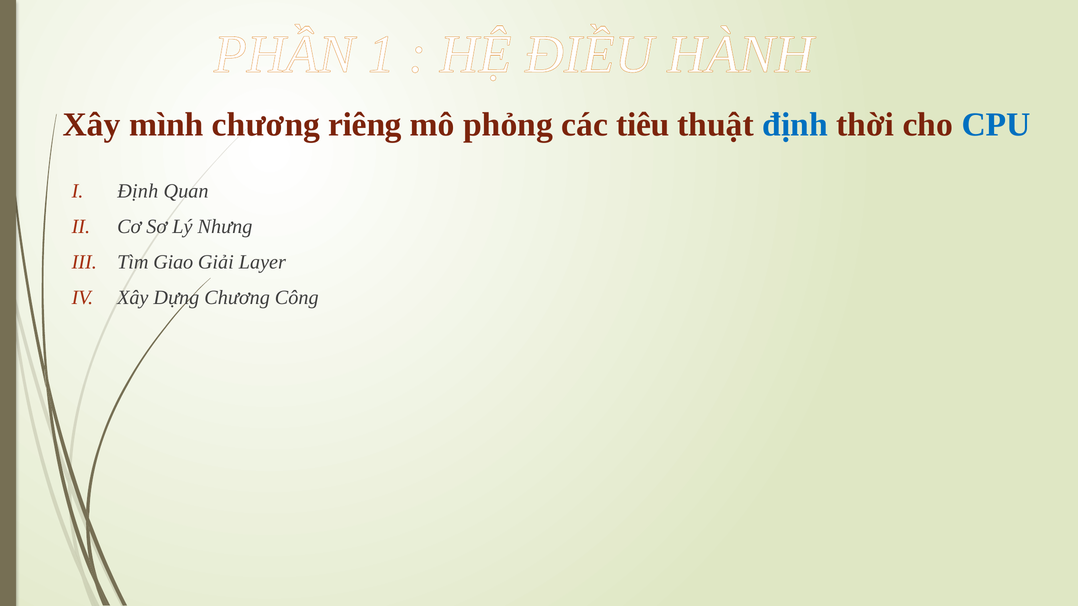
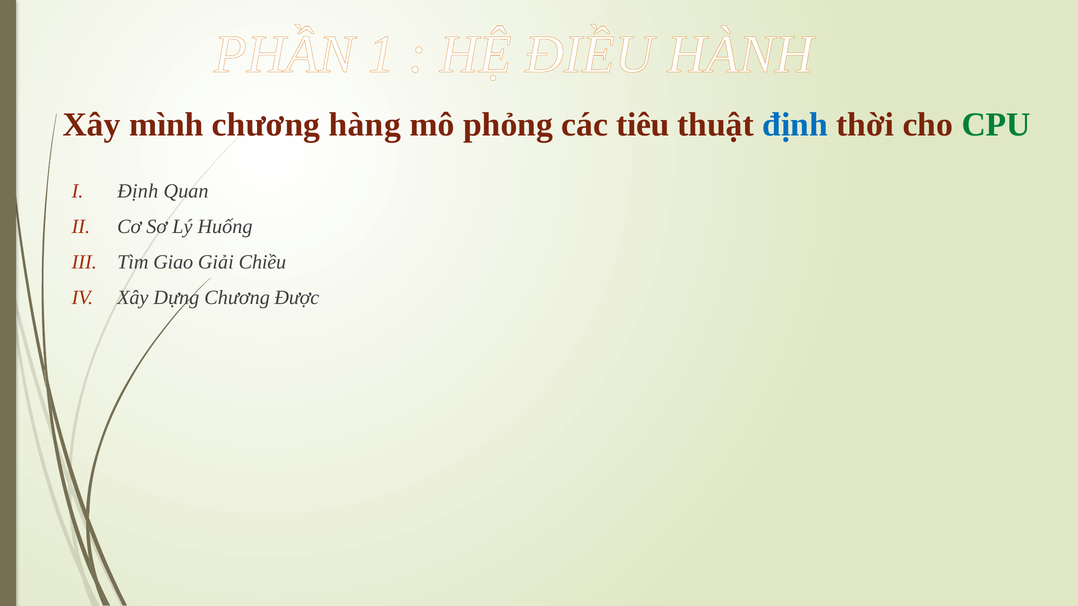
riêng: riêng -> hàng
CPU colour: blue -> green
Nhưng: Nhưng -> Huống
Layer: Layer -> Chiều
Công: Công -> Được
